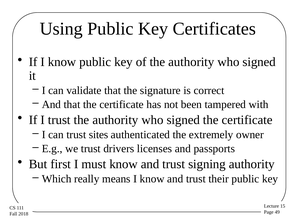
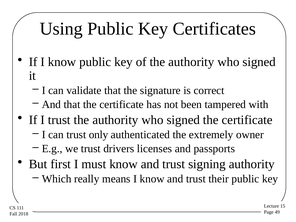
sites: sites -> only
